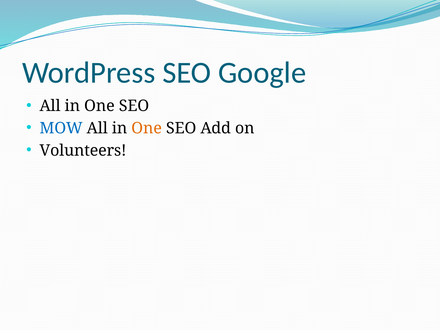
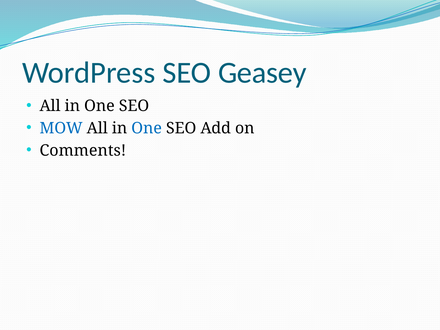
Google: Google -> Geasey
One at (147, 128) colour: orange -> blue
Volunteers: Volunteers -> Comments
